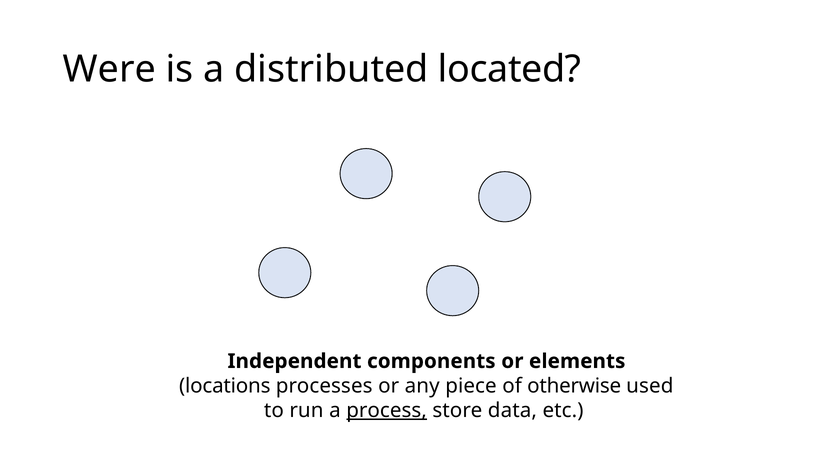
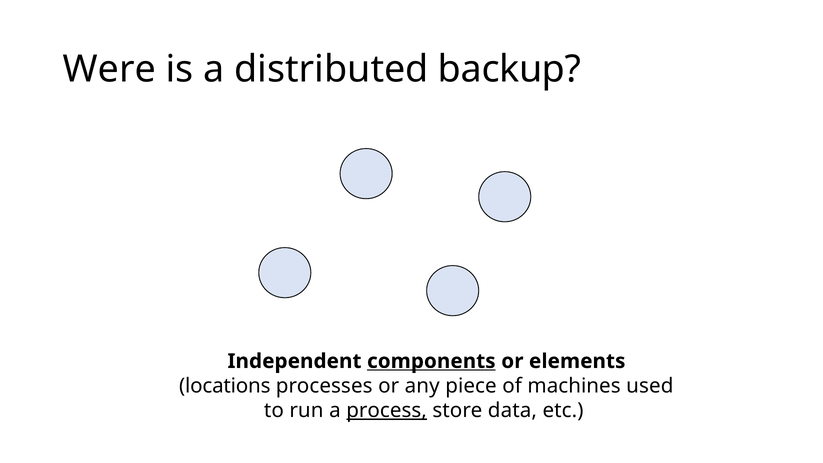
located: located -> backup
components underline: none -> present
otherwise: otherwise -> machines
